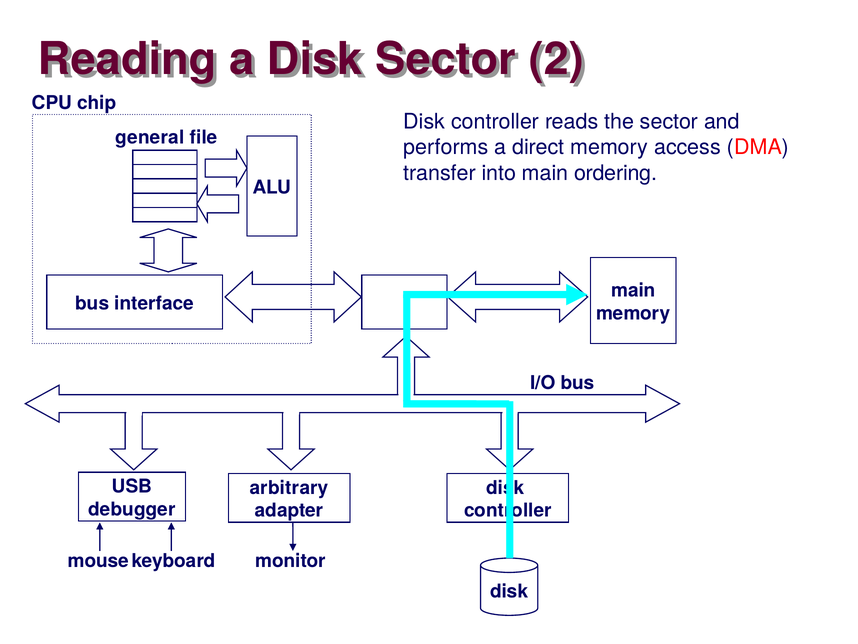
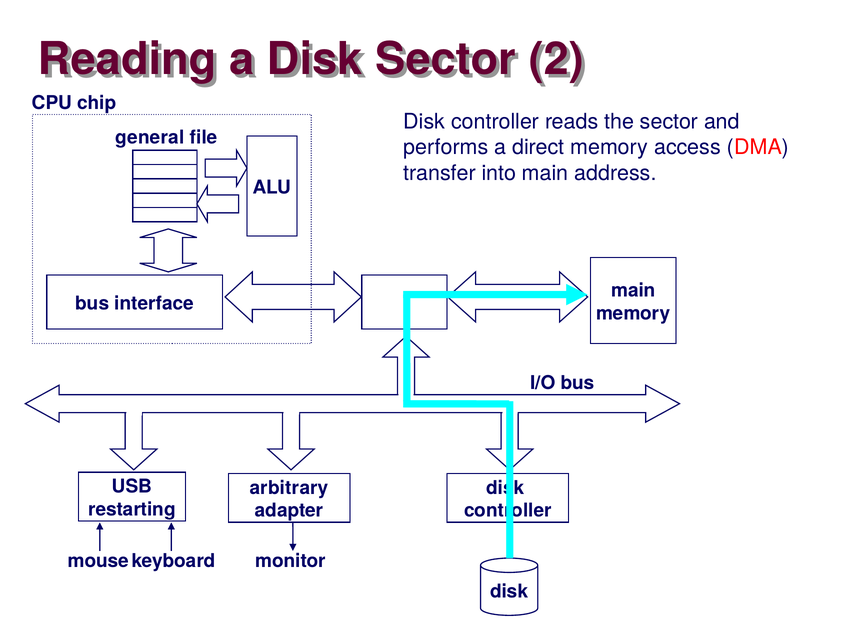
ordering: ordering -> address
debugger: debugger -> restarting
